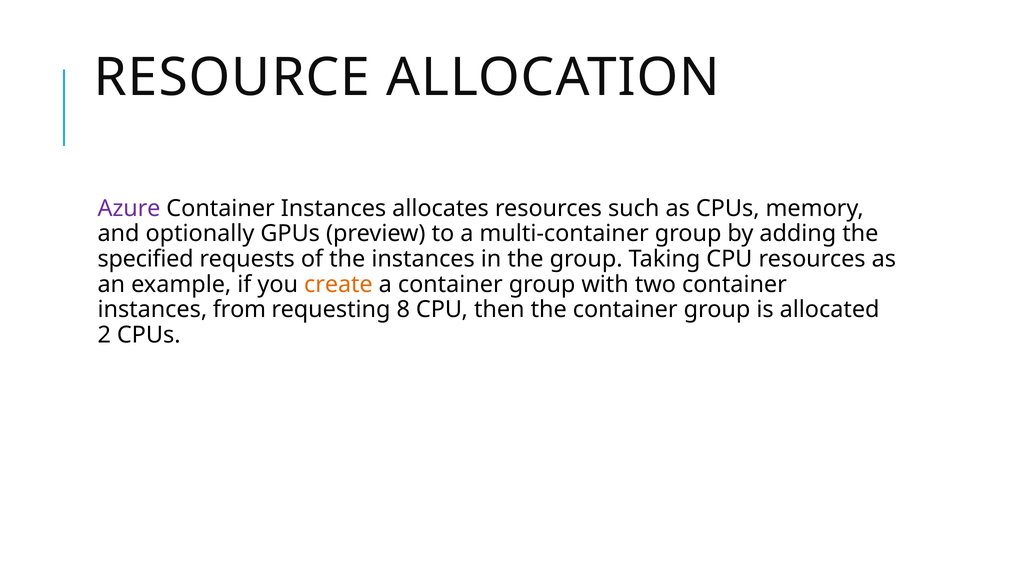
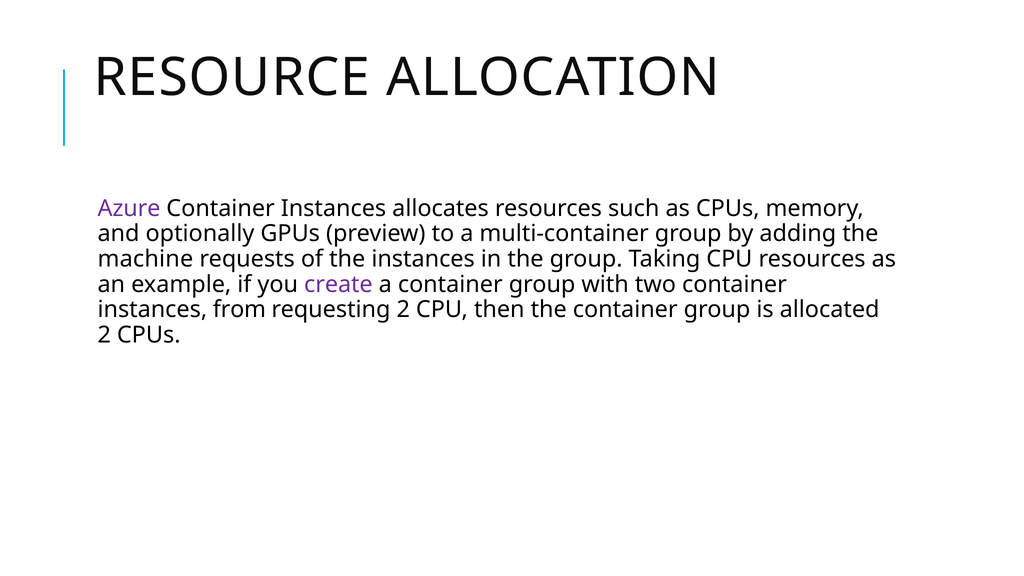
specified: specified -> machine
create colour: orange -> purple
requesting 8: 8 -> 2
